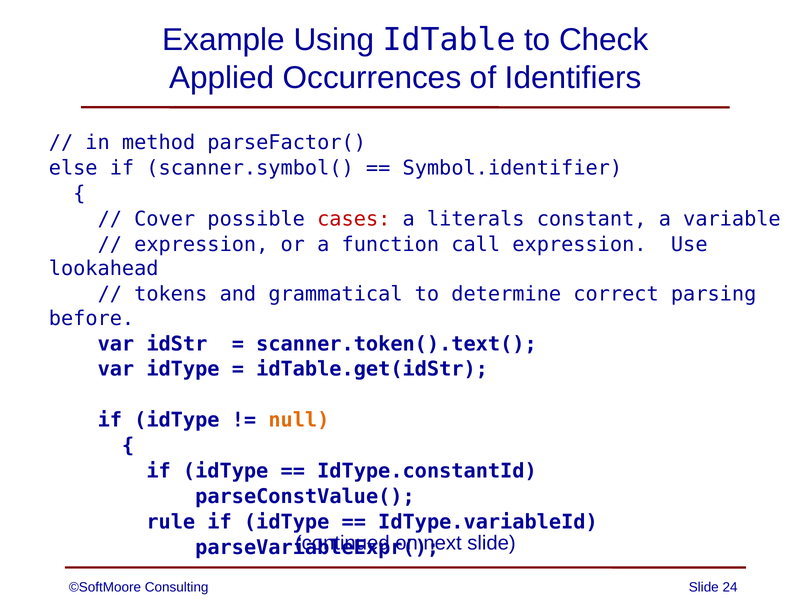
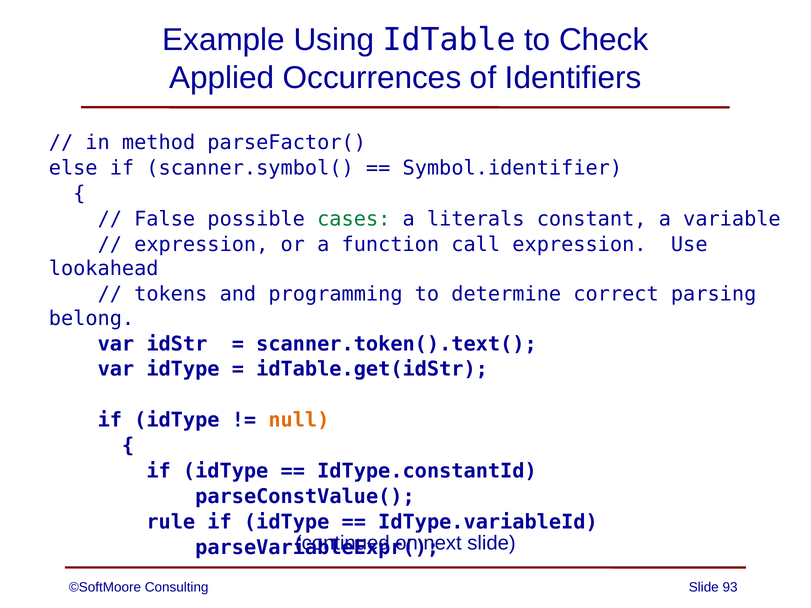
Cover: Cover -> False
cases colour: red -> green
grammatical: grammatical -> programming
before: before -> belong
24: 24 -> 93
